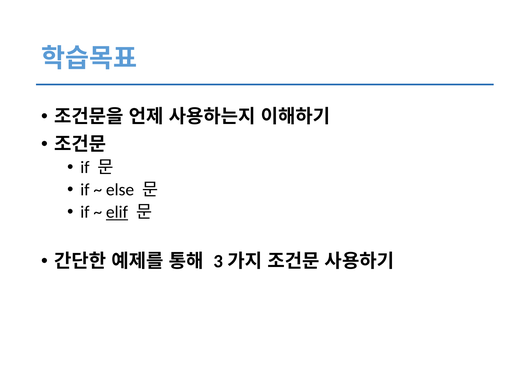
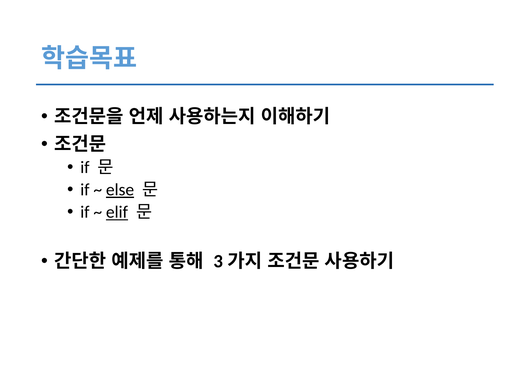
else underline: none -> present
